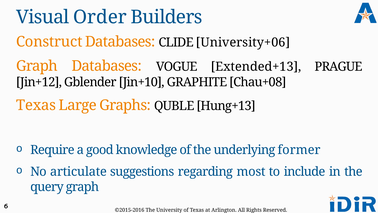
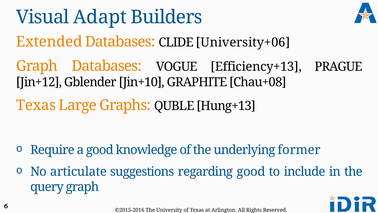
Order: Order -> Adapt
Construct: Construct -> Extended
Extended+13: Extended+13 -> Efficiency+13
regarding most: most -> good
